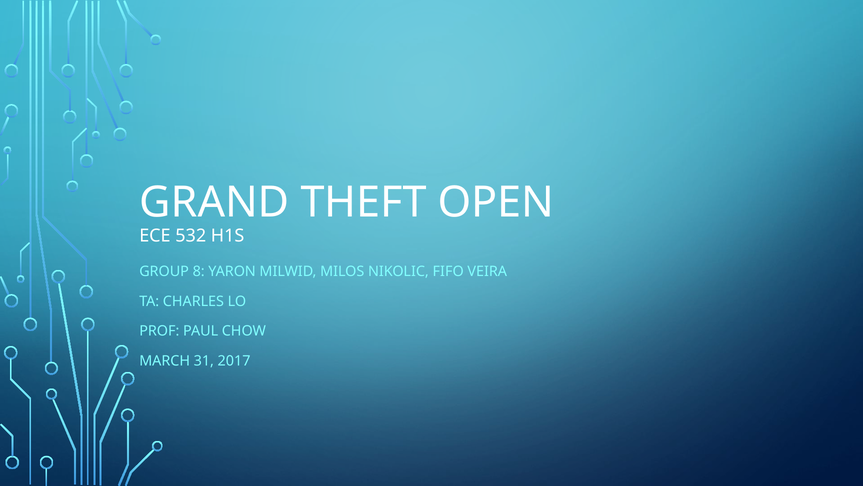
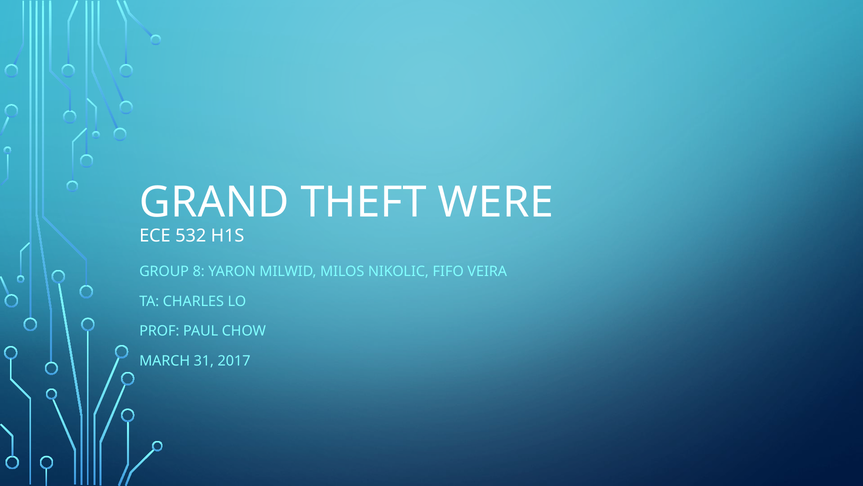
OPEN: OPEN -> WERE
